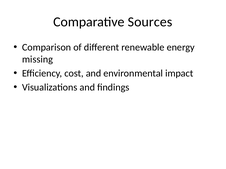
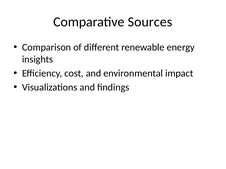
missing: missing -> insights
